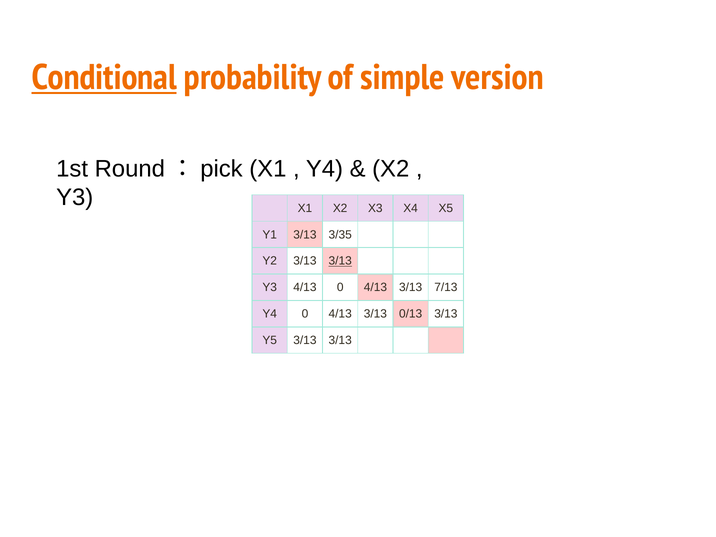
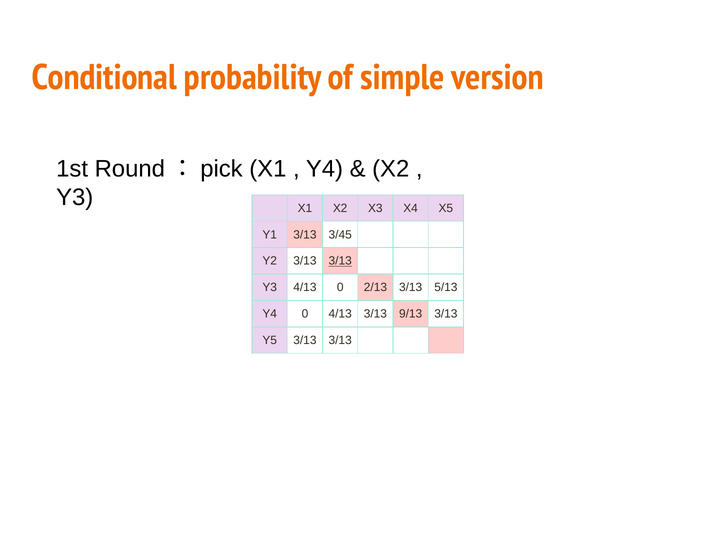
Conditional underline: present -> none
3/35: 3/35 -> 3/45
4/13 0 4/13: 4/13 -> 2/13
7/13: 7/13 -> 5/13
0/13: 0/13 -> 9/13
